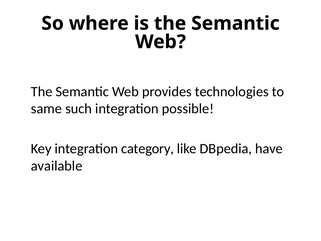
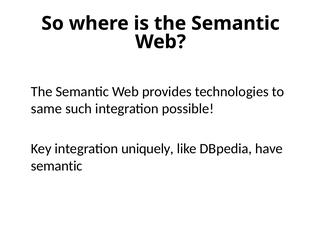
category: category -> uniquely
available at (57, 166): available -> semantic
